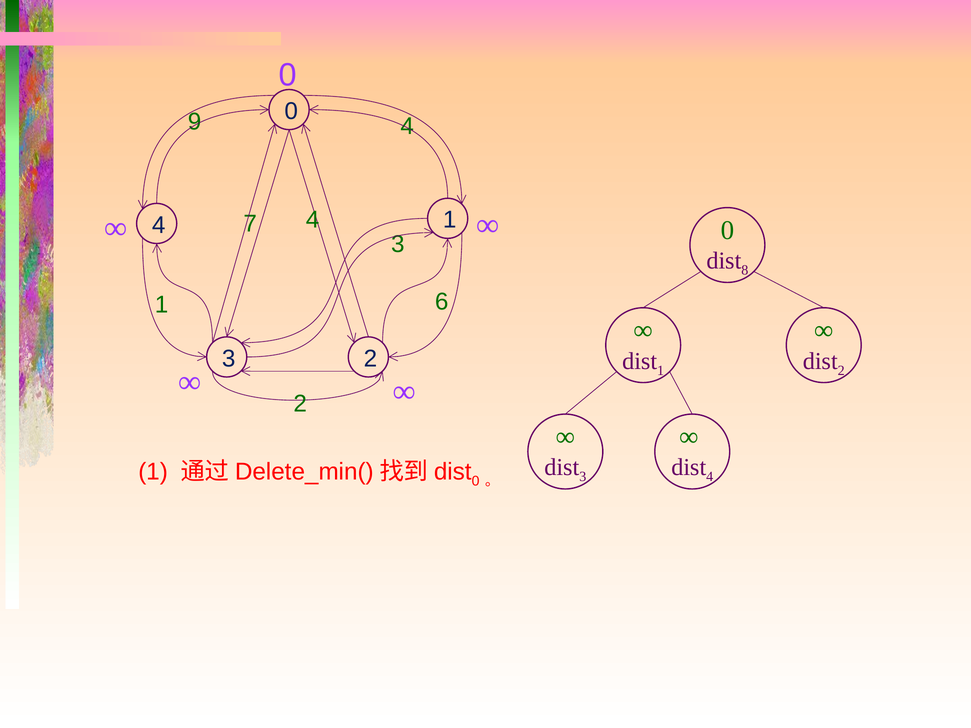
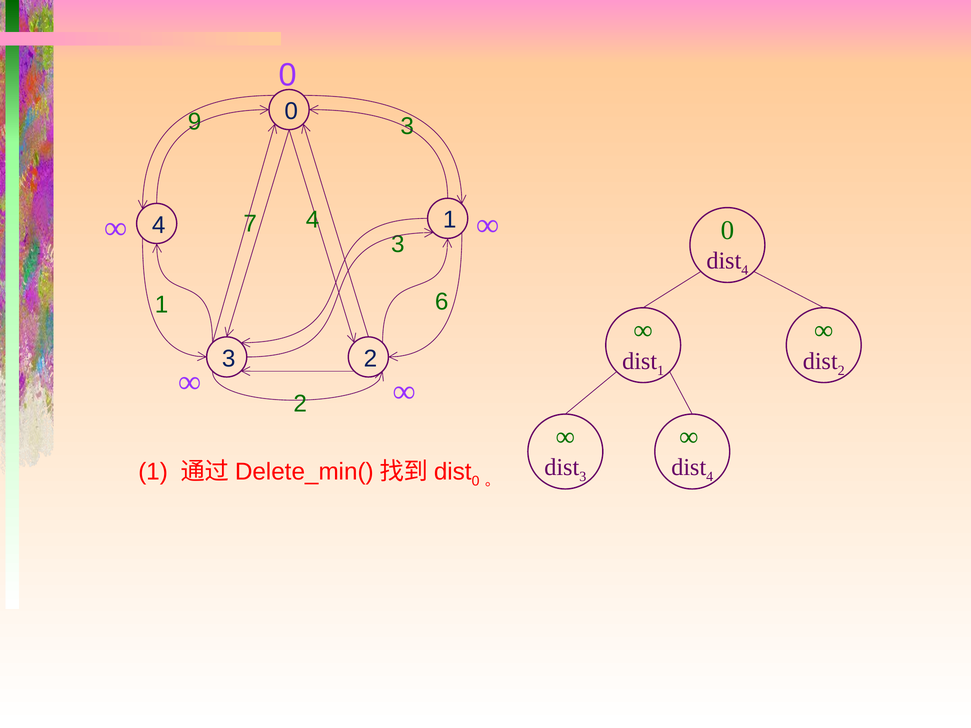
9 4: 4 -> 3
8 at (745, 270): 8 -> 4
